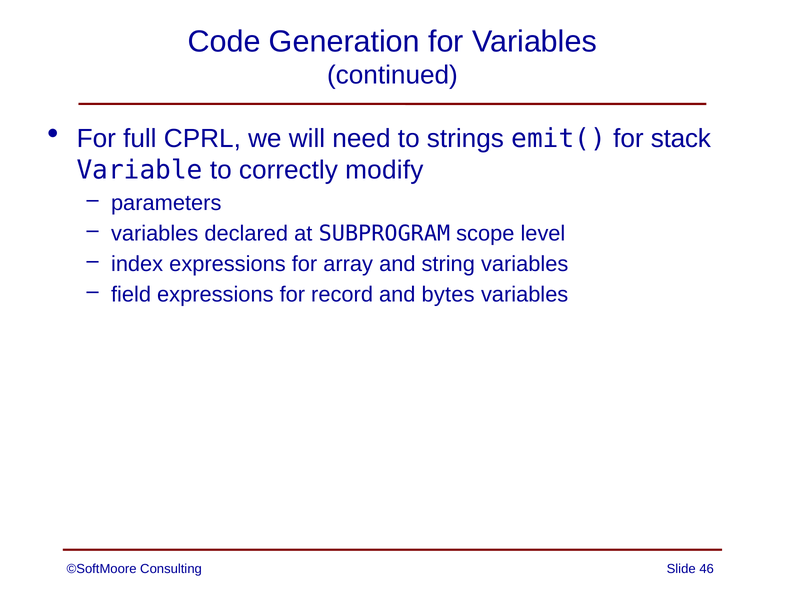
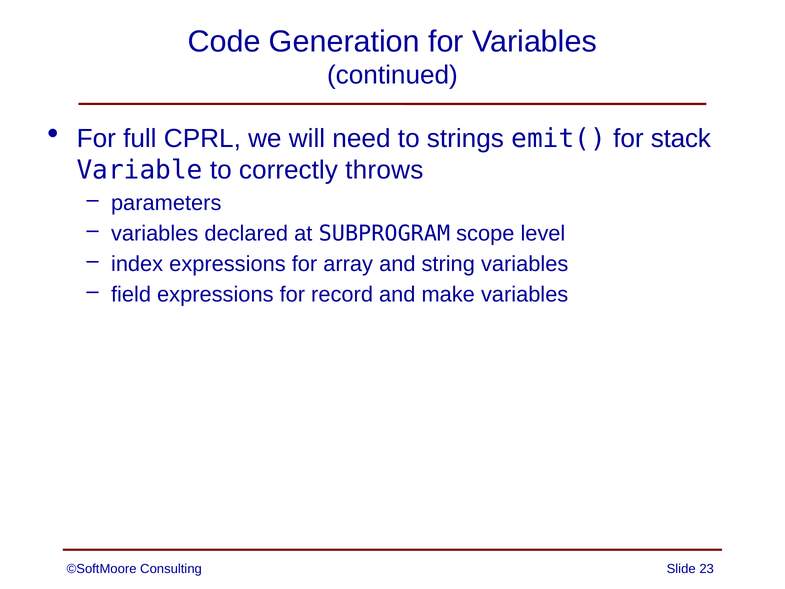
modify: modify -> throws
bytes: bytes -> make
46: 46 -> 23
